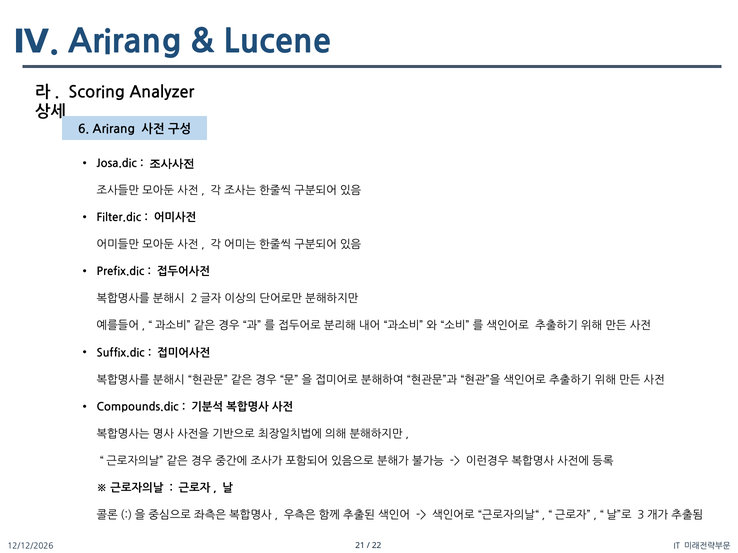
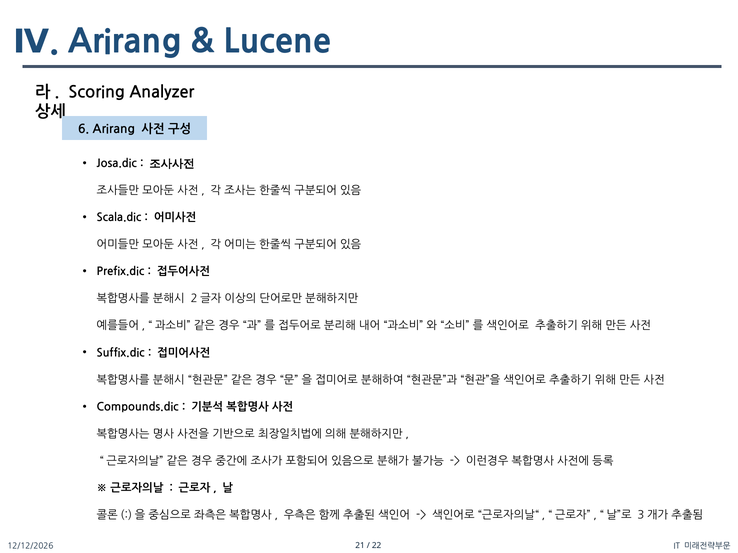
Filter.dic: Filter.dic -> Scala.dic
